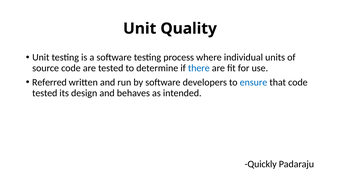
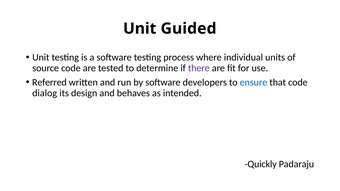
Quality: Quality -> Guided
there colour: blue -> purple
tested at (45, 93): tested -> dialog
